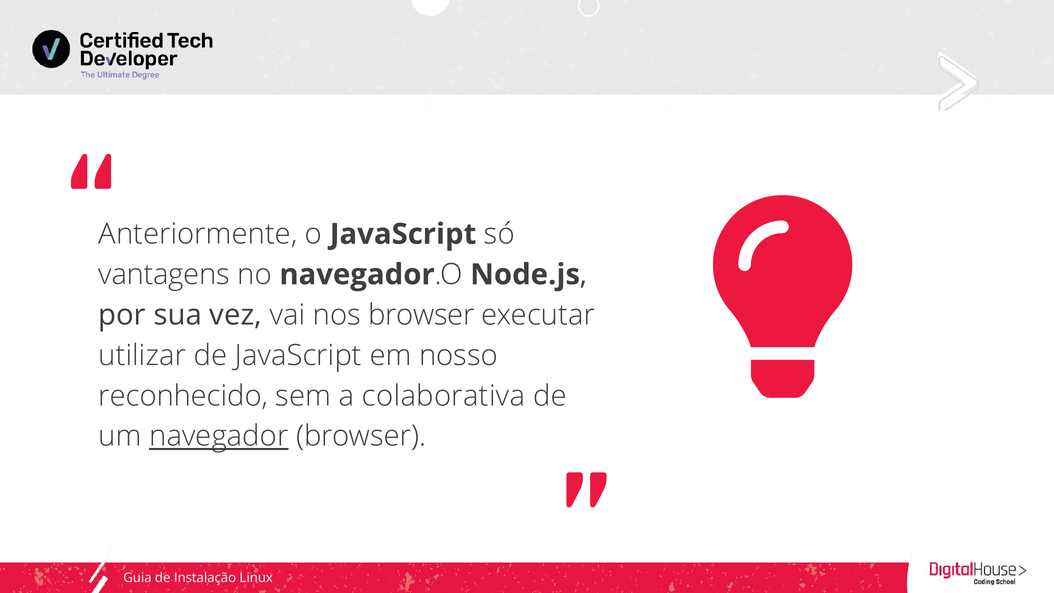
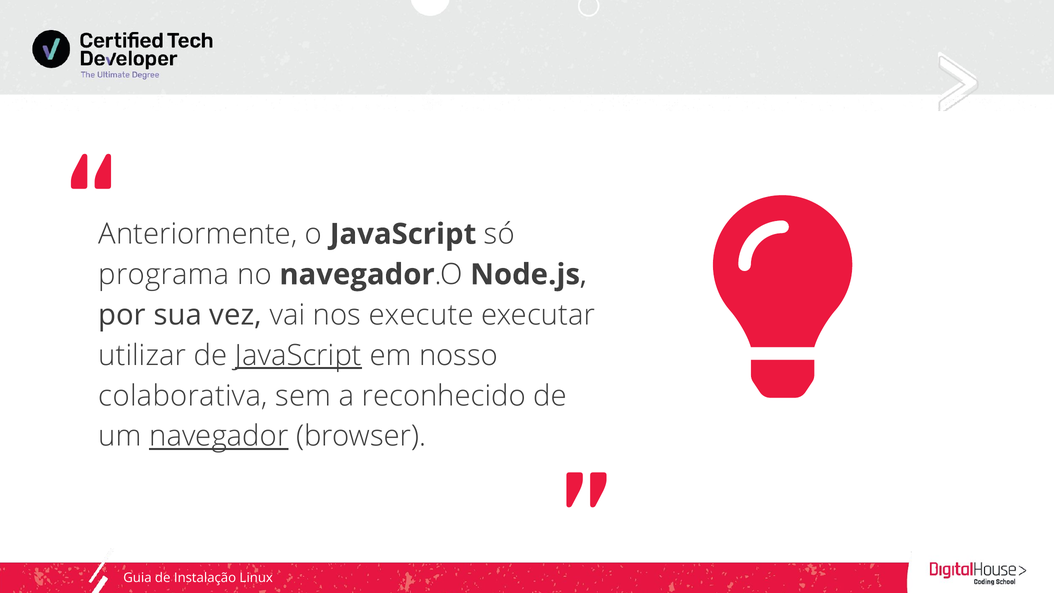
vantagens: vantagens -> programa
nos browser: browser -> execute
JavaScript at (298, 355) underline: none -> present
reconhecido: reconhecido -> colaborativa
colaborativa: colaborativa -> reconhecido
